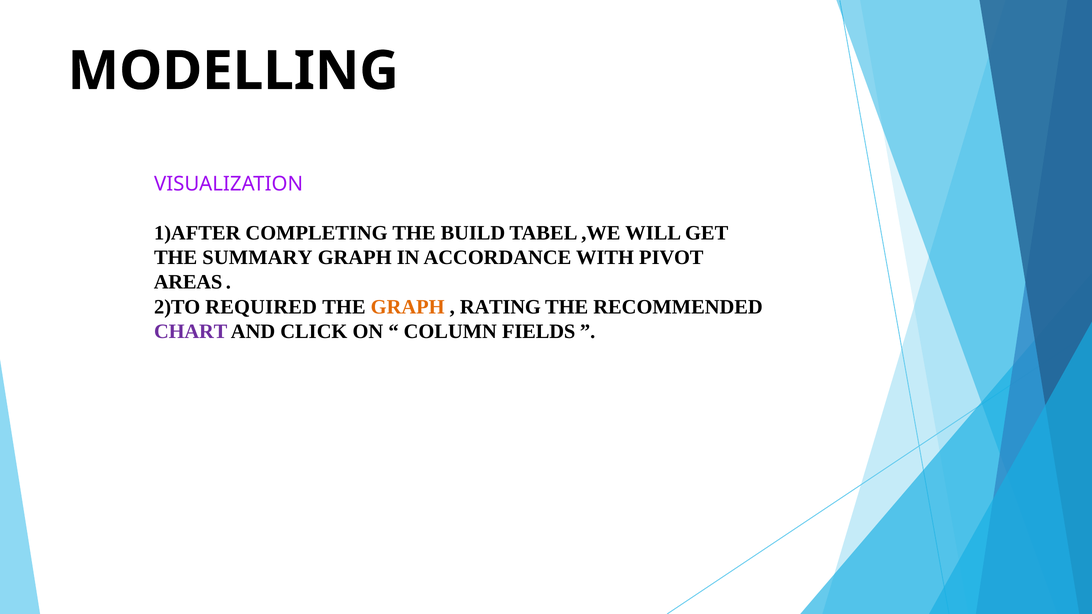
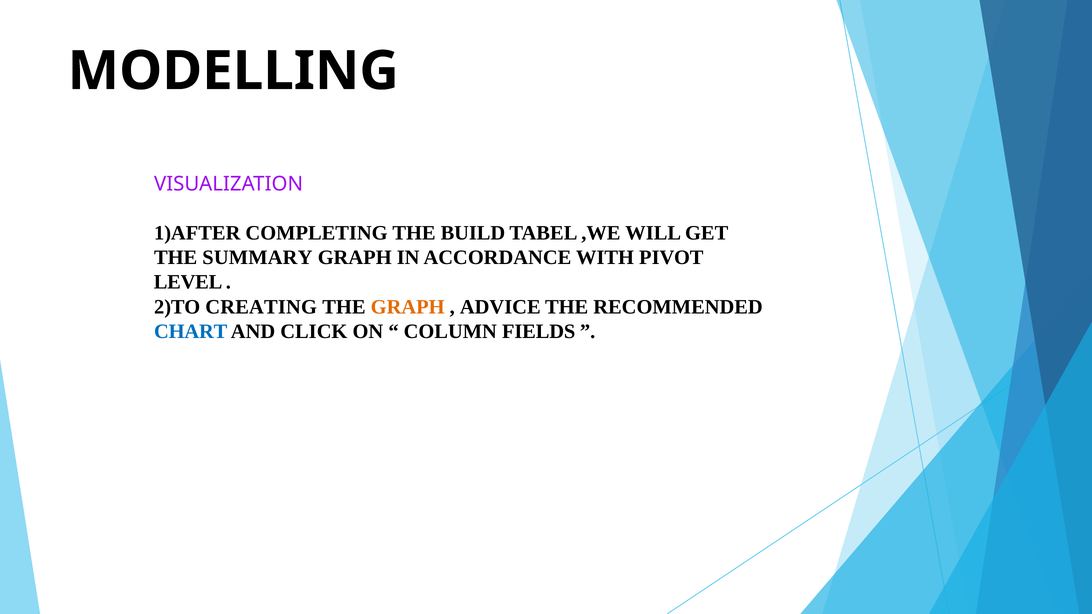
AREAS: AREAS -> LEVEL
REQUIRED: REQUIRED -> CREATING
RATING: RATING -> ADVICE
CHART colour: purple -> blue
